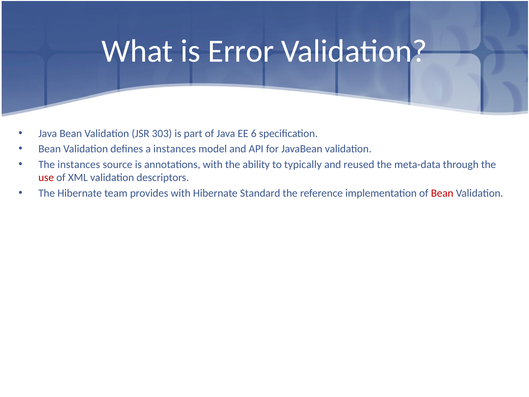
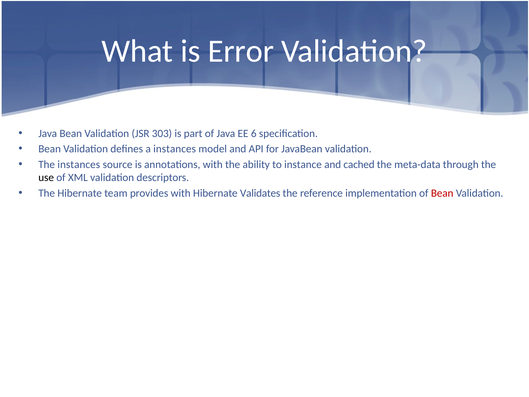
typically: typically -> instance
reused: reused -> cached
use colour: red -> black
Standard: Standard -> Validates
